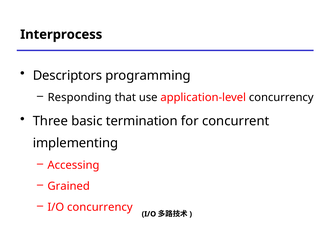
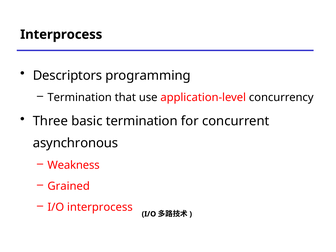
Responding at (80, 98): Responding -> Termination
implementing: implementing -> asynchronous
Accessing: Accessing -> Weakness
I/O concurrency: concurrency -> interprocess
